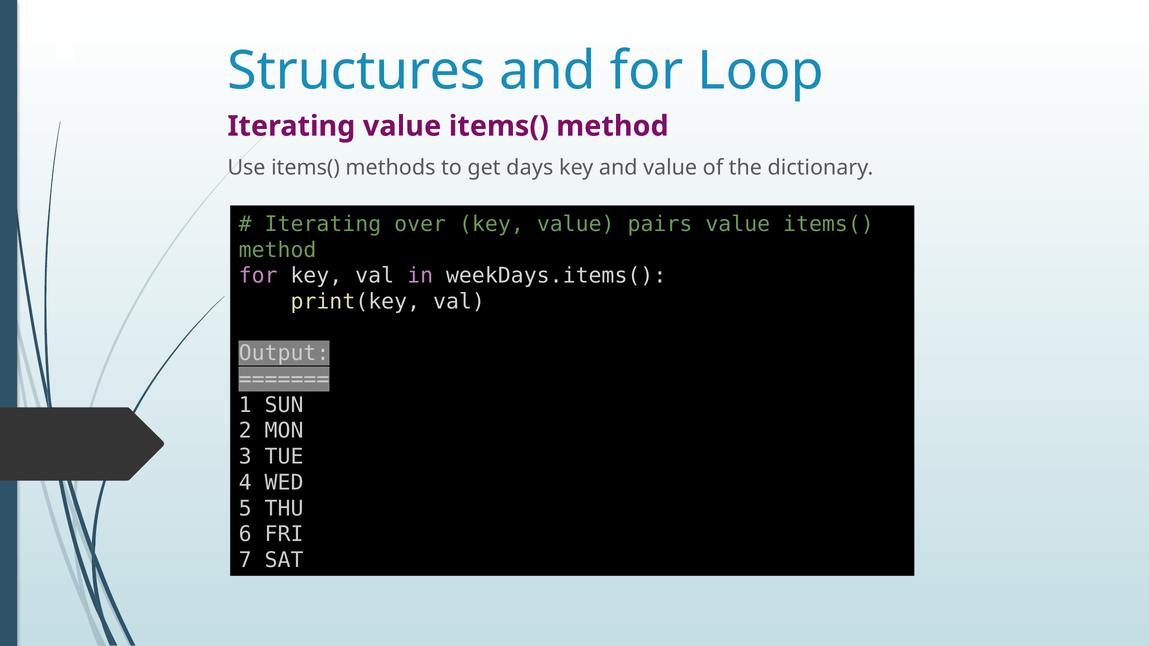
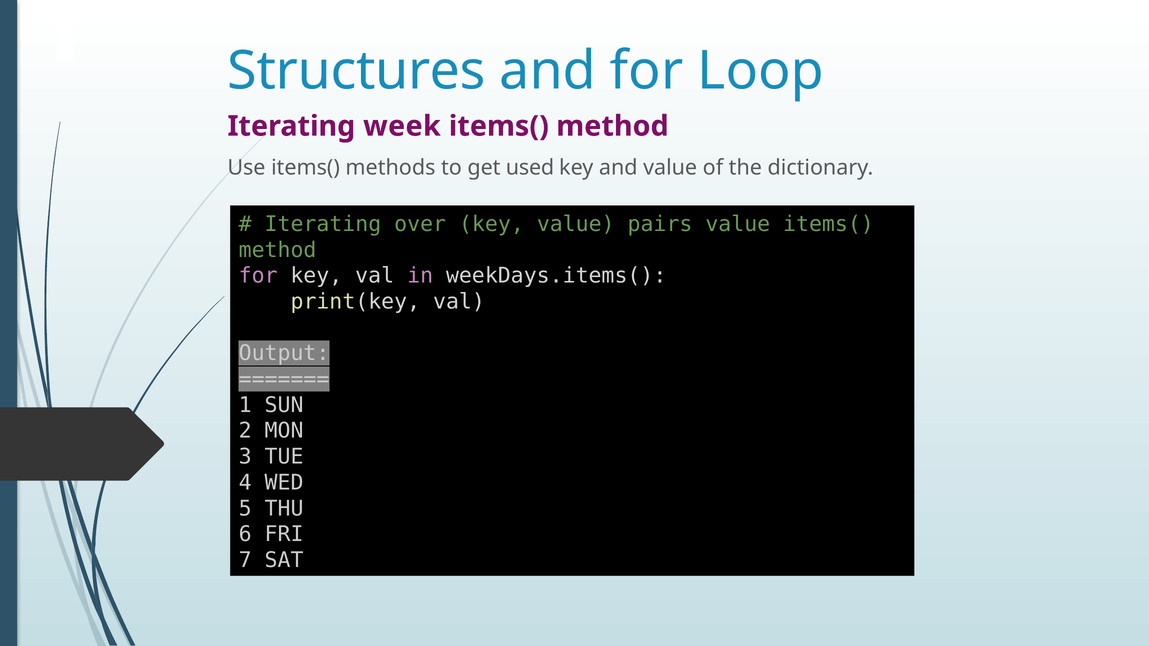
Iterating value: value -> week
days: days -> used
